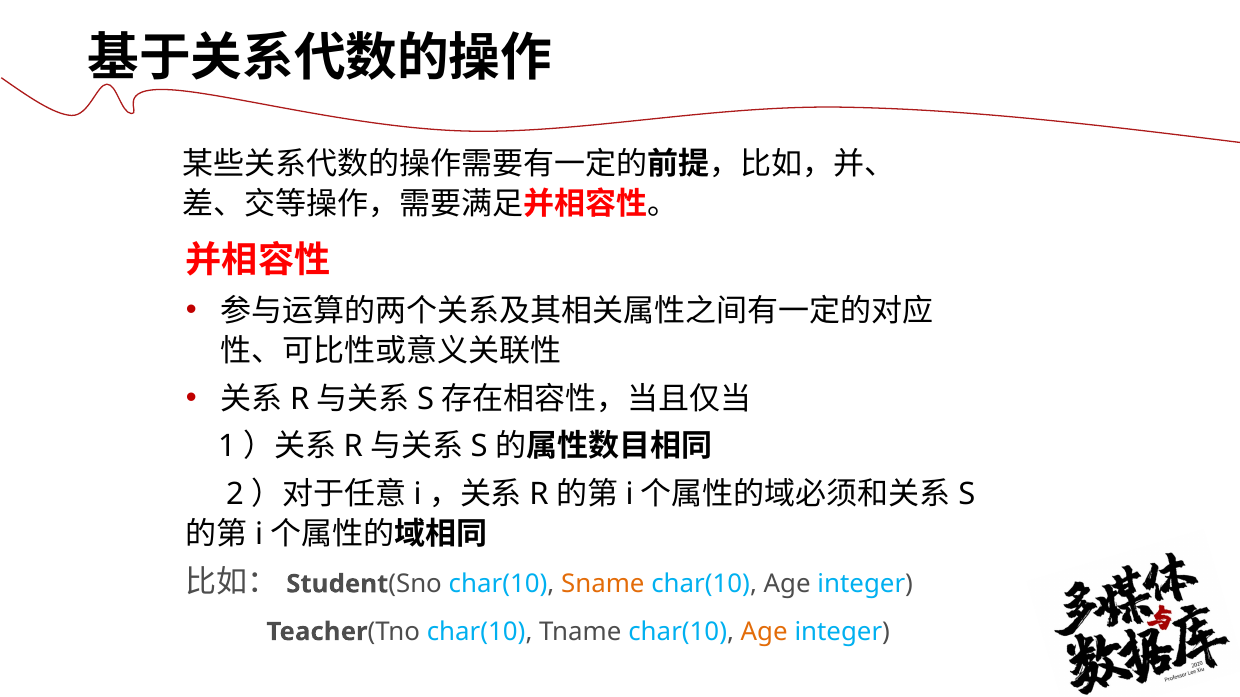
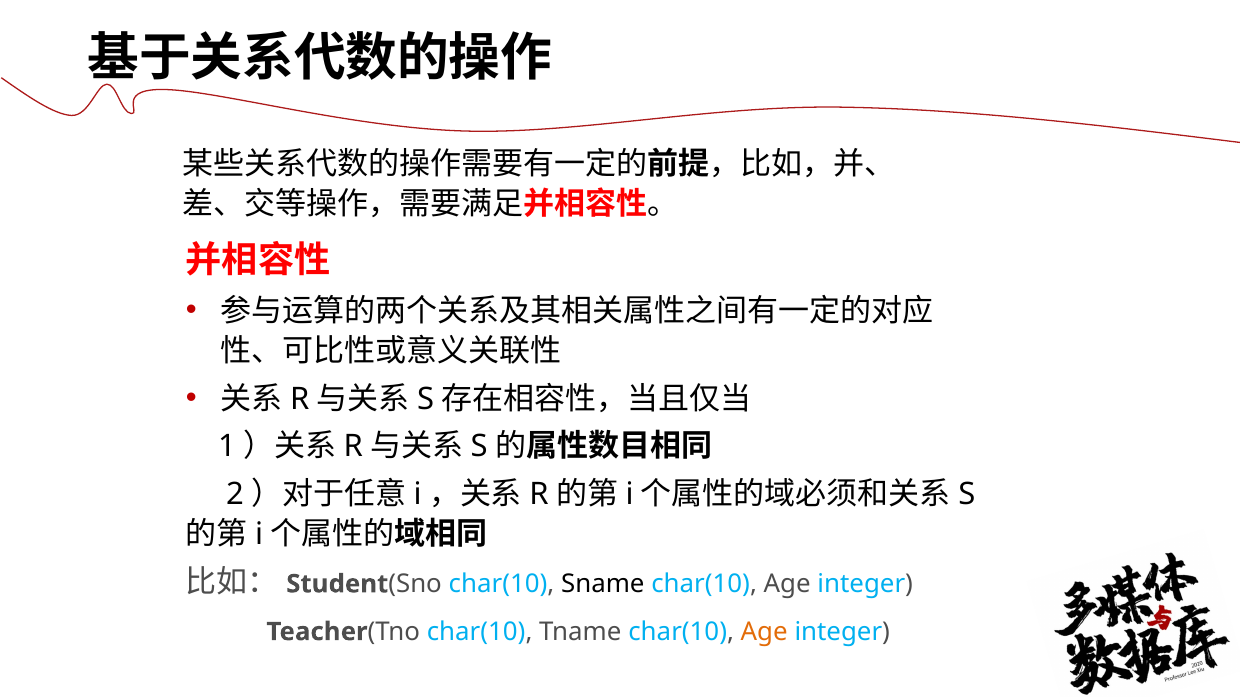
Sname colour: orange -> black
